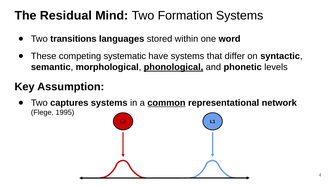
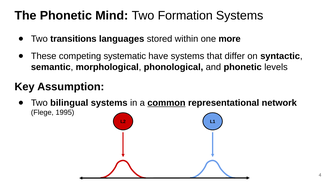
The Residual: Residual -> Phonetic
word: word -> more
phonological underline: present -> none
captures: captures -> bilingual
